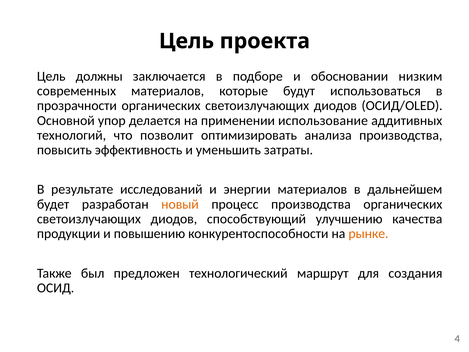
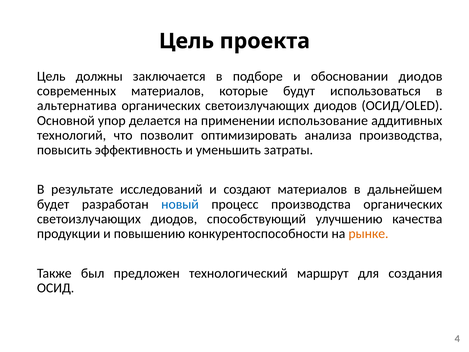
обосновании низким: низким -> диодов
прозрачности: прозрачности -> альтернатива
энергии: энергии -> создают
новый colour: orange -> blue
